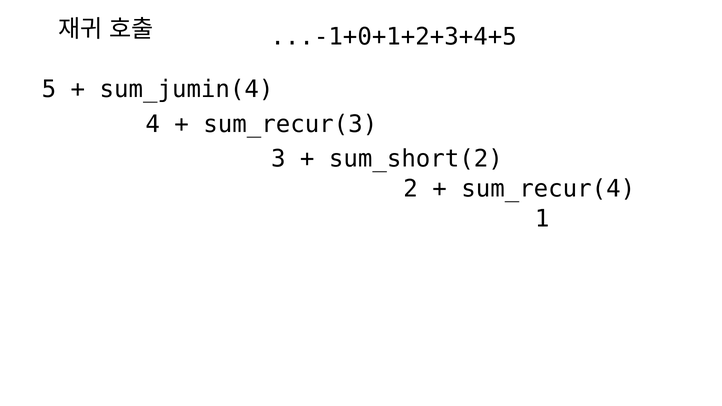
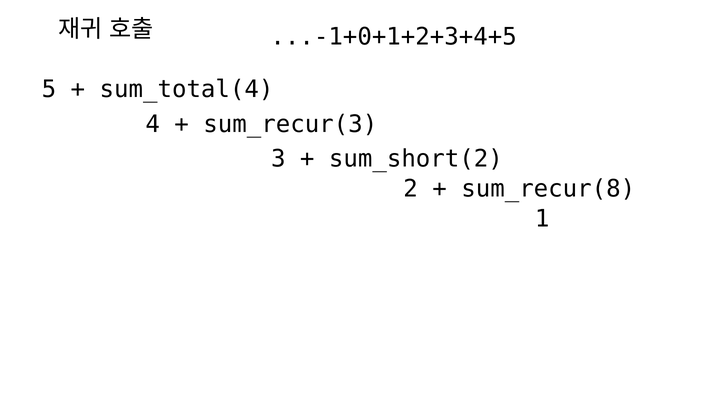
sum_jumin(4: sum_jumin(4 -> sum_total(4
sum_recur(4: sum_recur(4 -> sum_recur(8
